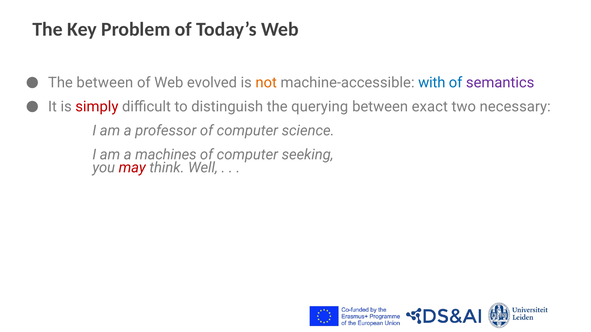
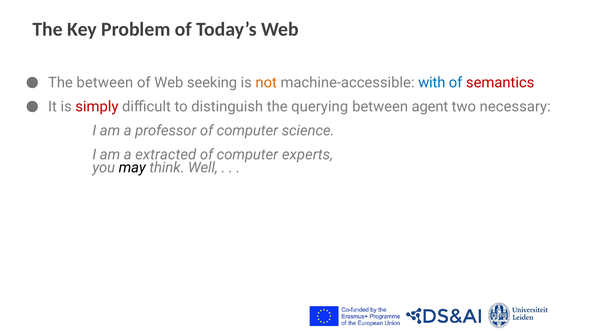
evolved: evolved -> seeking
semantics colour: purple -> red
exact: exact -> agent
machines: machines -> extracted
seeking: seeking -> experts
may colour: red -> black
